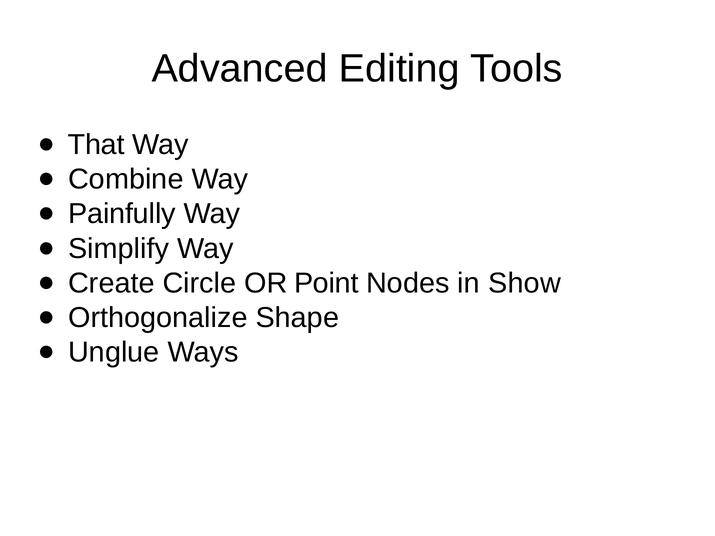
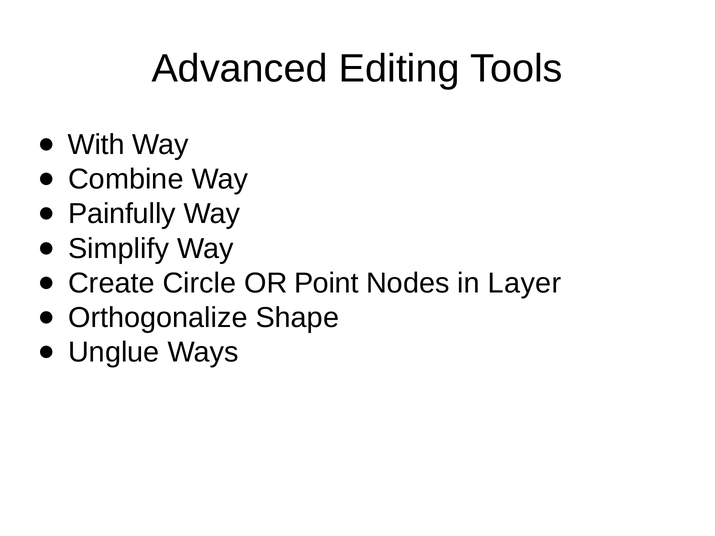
That: That -> With
Show: Show -> Layer
